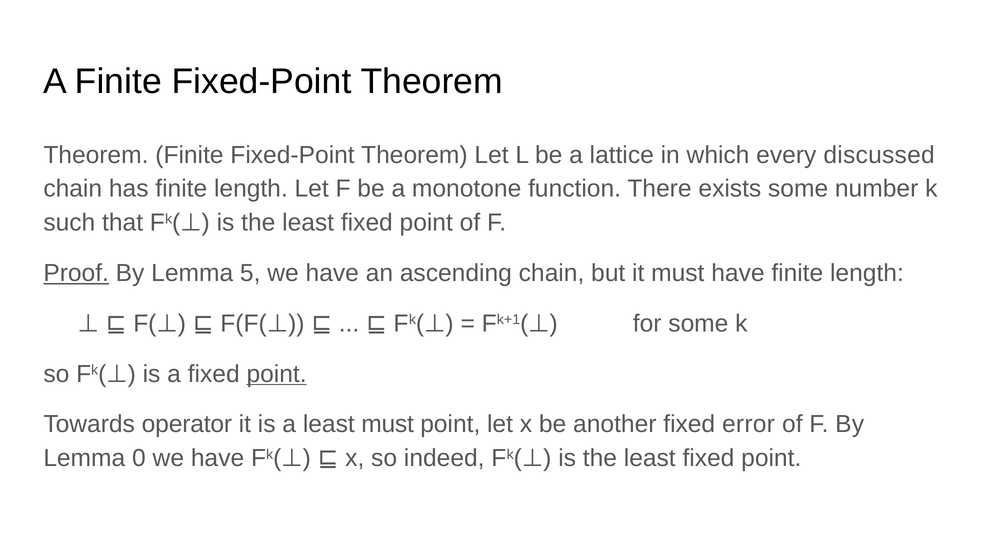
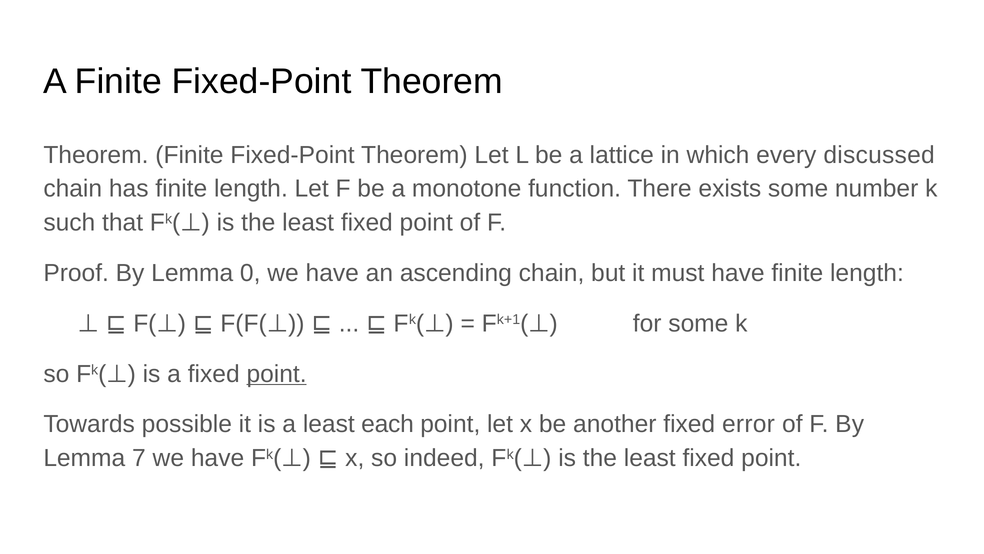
Proof underline: present -> none
5: 5 -> 0
operator: operator -> possible
least must: must -> each
0: 0 -> 7
